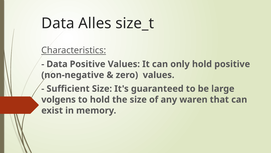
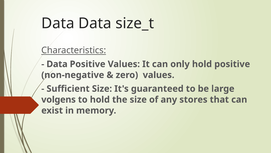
Data Alles: Alles -> Data
waren: waren -> stores
